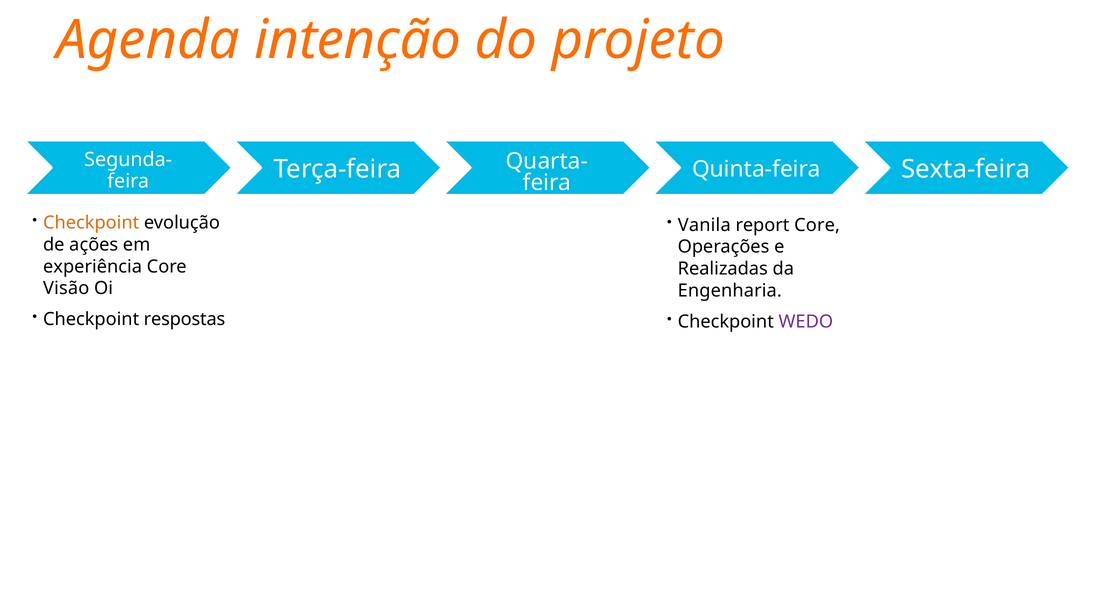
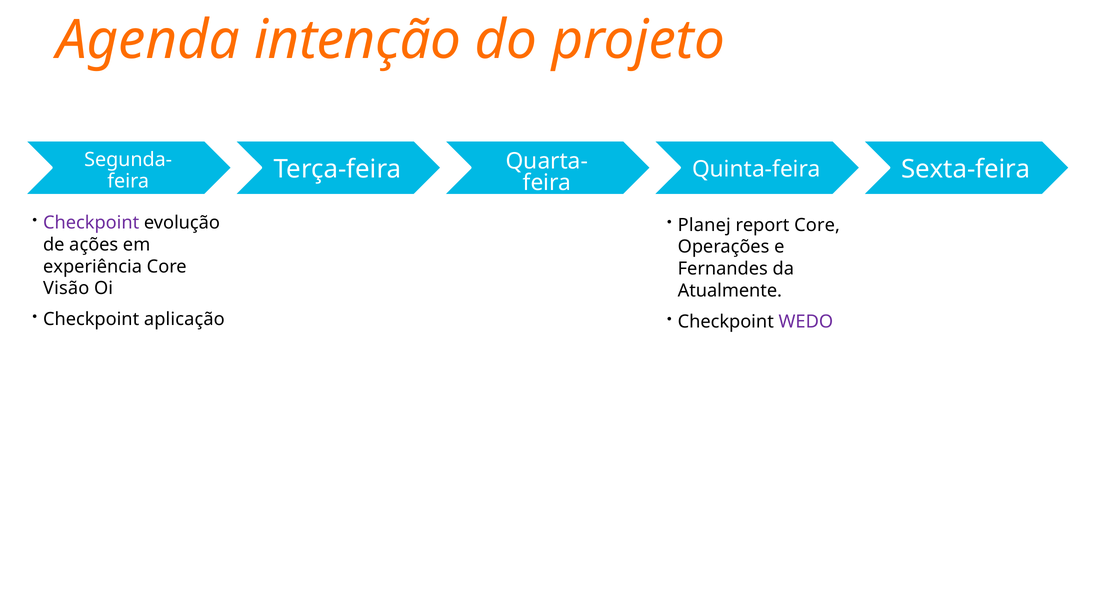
Checkpoint at (91, 223) colour: orange -> purple
Vanila: Vanila -> Planej
Realizadas: Realizadas -> Fernandes
Engenharia: Engenharia -> Atualmente
respostas: respostas -> aplicação
